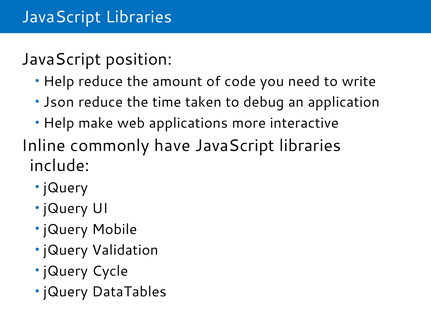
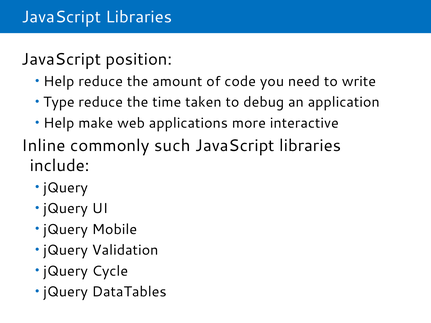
Json: Json -> Type
have: have -> such
